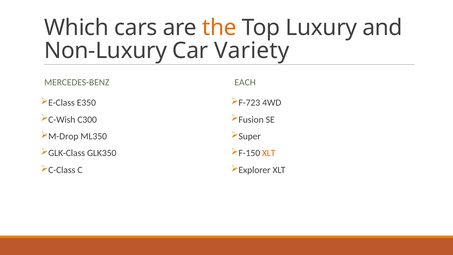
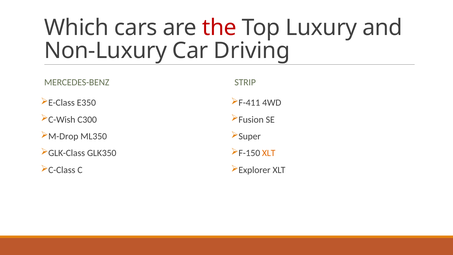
the colour: orange -> red
Variety: Variety -> Driving
EACH: EACH -> STRIP
F-723: F-723 -> F-411
